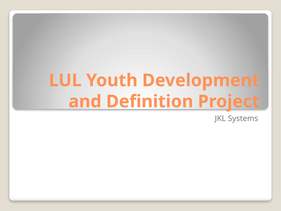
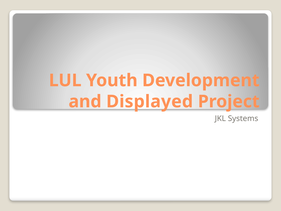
Definition: Definition -> Displayed
